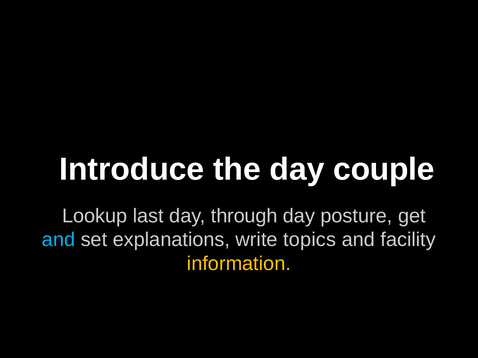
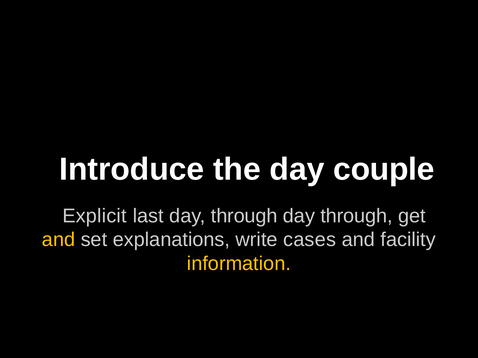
Lookup: Lookup -> Explicit
posture at (356, 216): posture -> through
and at (59, 240) colour: light blue -> yellow
topics: topics -> cases
